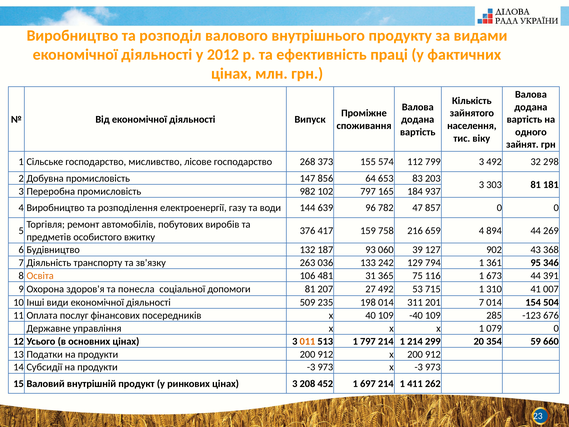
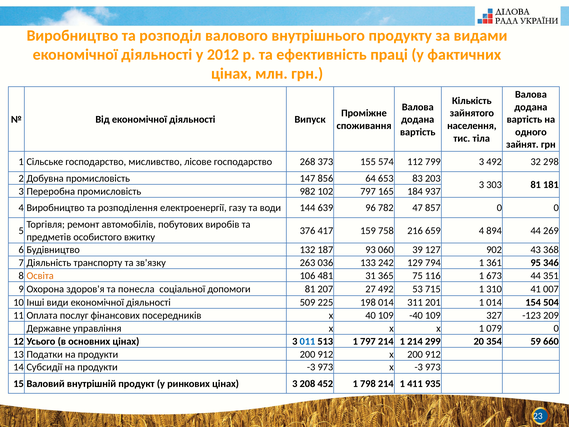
віку: віку -> тіла
391: 391 -> 351
235: 235 -> 225
201 7: 7 -> 1
285: 285 -> 327
676: 676 -> 209
011 colour: orange -> blue
697: 697 -> 798
262: 262 -> 935
